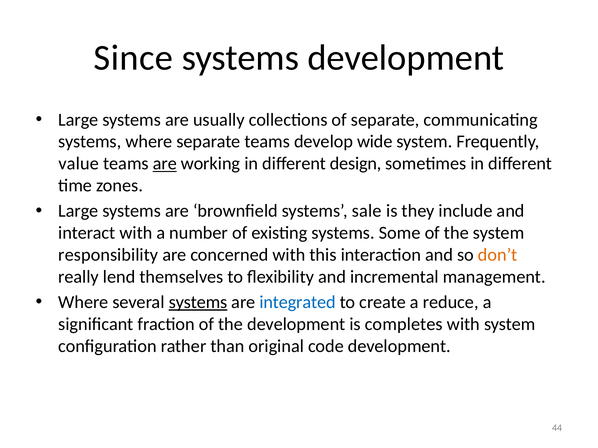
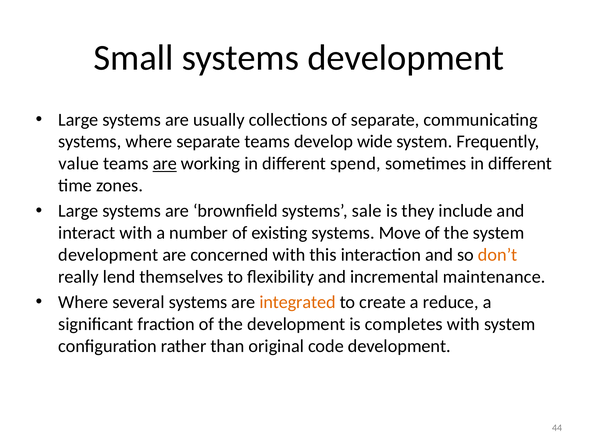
Since: Since -> Small
design: design -> spend
Some: Some -> Move
responsibility at (108, 255): responsibility -> development
management: management -> maintenance
systems at (198, 303) underline: present -> none
integrated colour: blue -> orange
